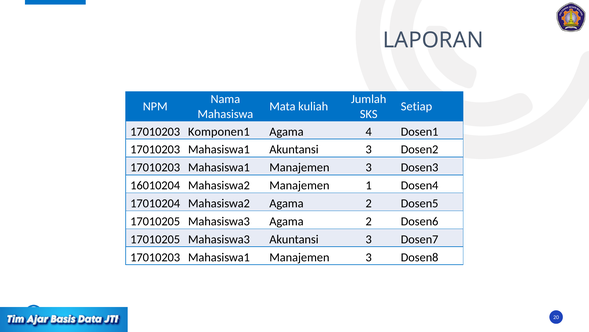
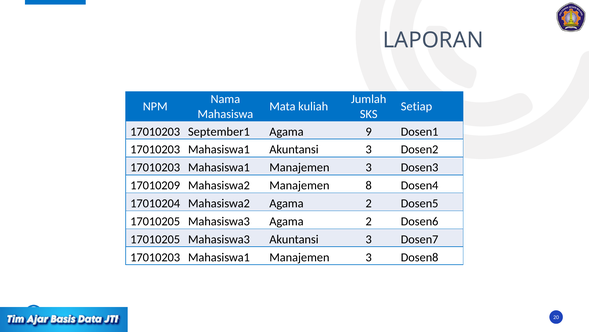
Komponen1: Komponen1 -> September1
4: 4 -> 9
16010204: 16010204 -> 17010209
1: 1 -> 8
